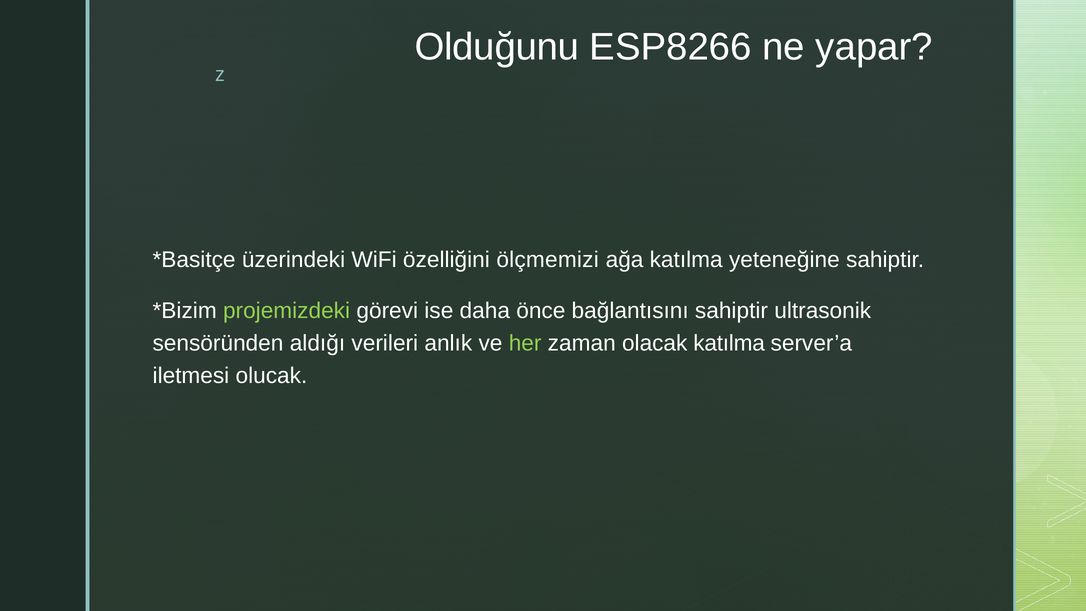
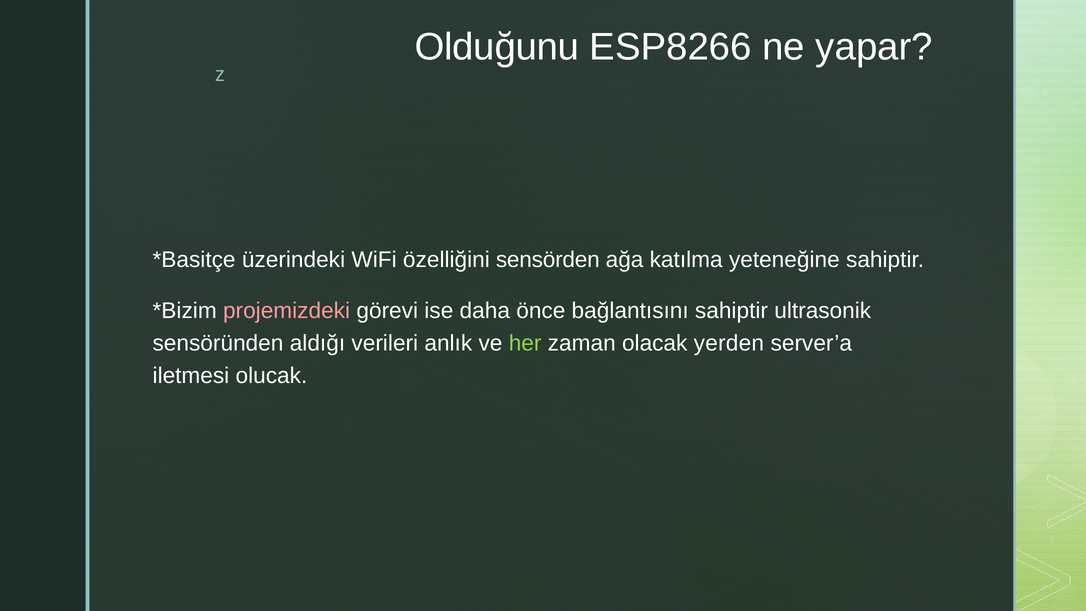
ölçmemizi: ölçmemizi -> sensörden
projemizdeki colour: light green -> pink
olacak katılma: katılma -> yerden
